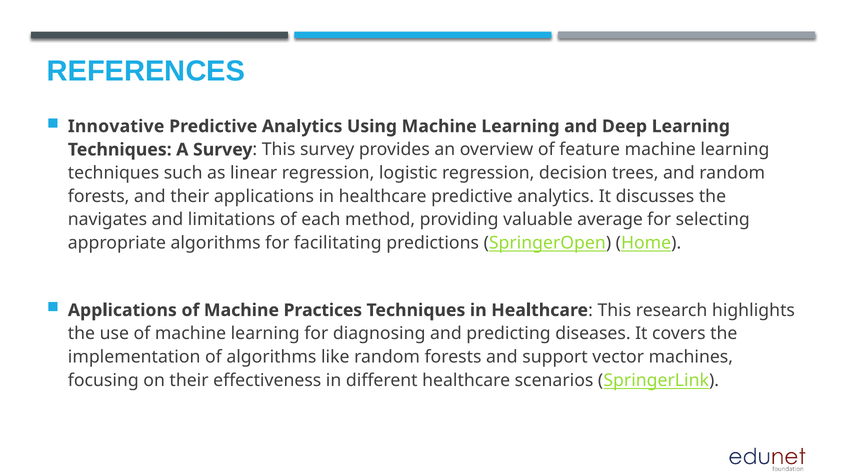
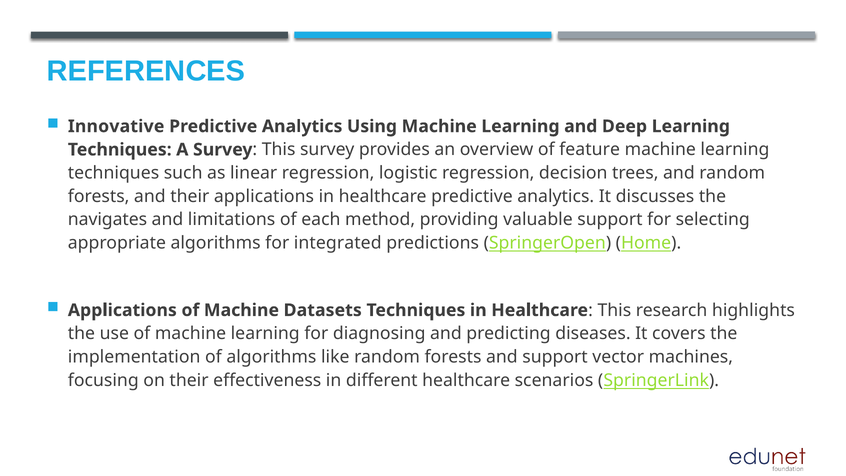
valuable average: average -> support
facilitating: facilitating -> integrated
Practices: Practices -> Datasets
